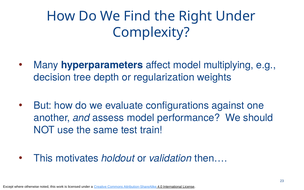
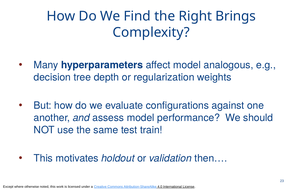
Right Under: Under -> Brings
multiplying: multiplying -> analogous
